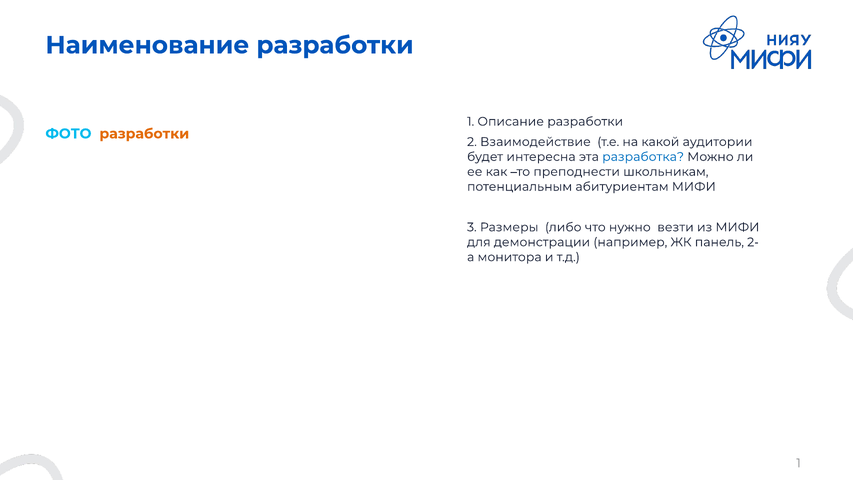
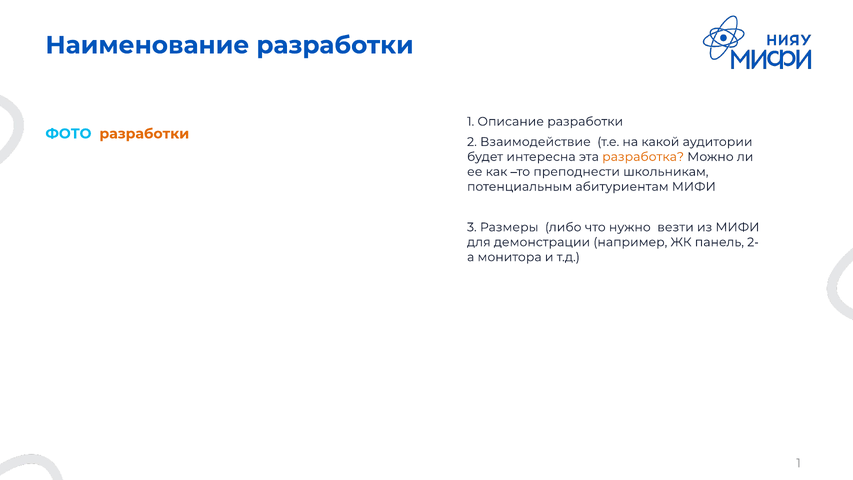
разработка colour: blue -> orange
